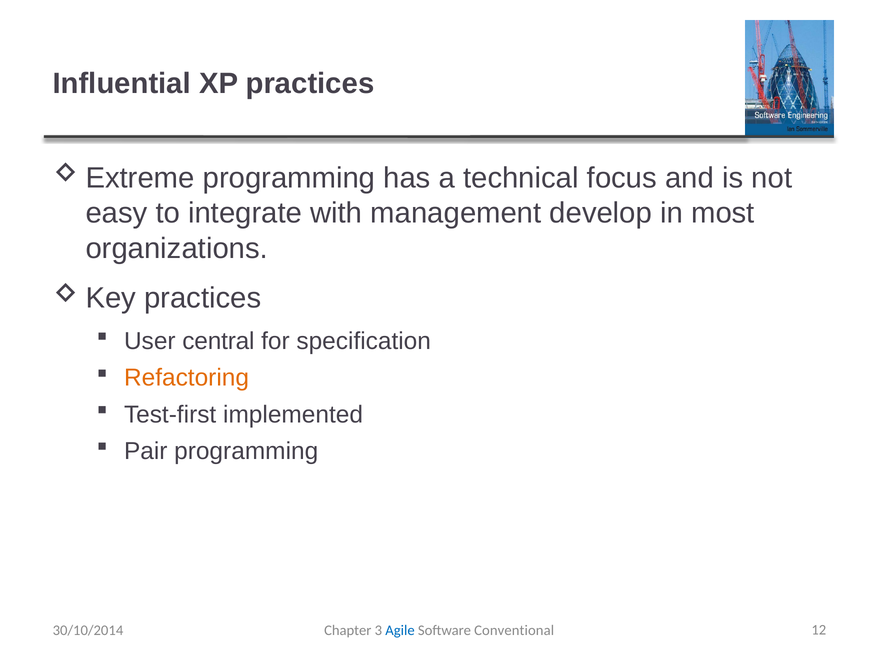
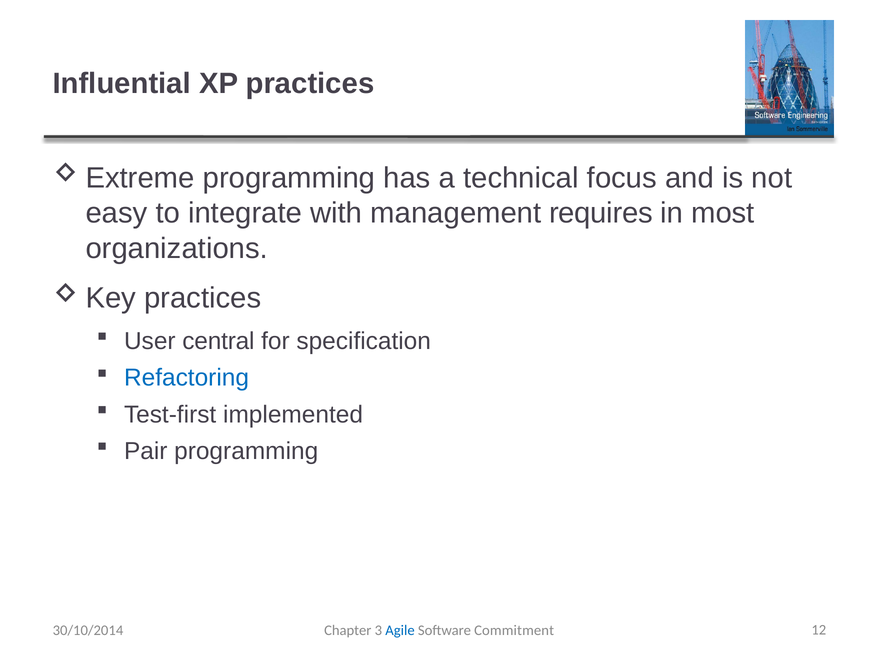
develop: develop -> requires
Refactoring colour: orange -> blue
Conventional: Conventional -> Commitment
